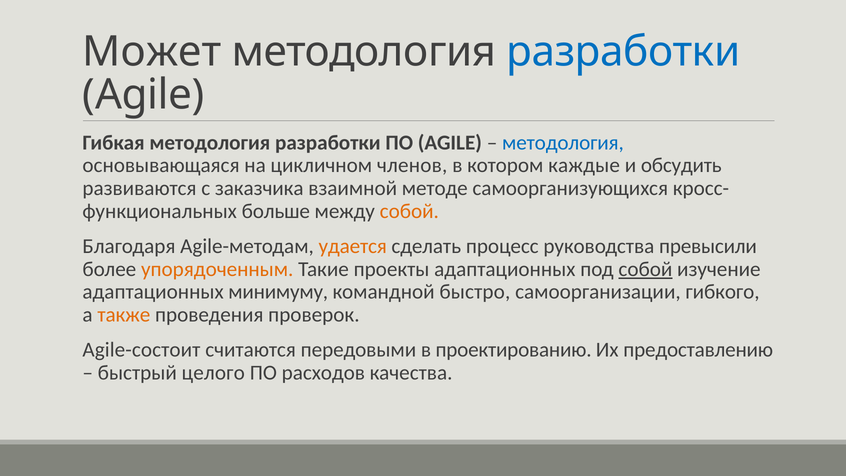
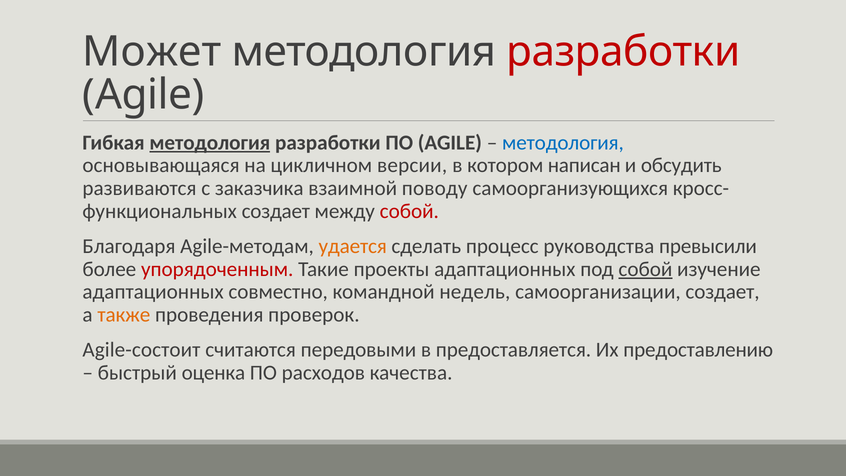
разработки at (623, 52) colour: blue -> red
методология at (210, 143) underline: none -> present
членов: членов -> версии
каждые: каждые -> написан
методе: методе -> поводу
больше at (276, 211): больше -> создает
собой at (409, 211) colour: orange -> red
упорядоченным colour: orange -> red
минимуму: минимуму -> совместно
быстро: быстро -> недель
самоорганизации гибкого: гибкого -> создает
проектированию: проектированию -> предоставляется
целого: целого -> оценка
